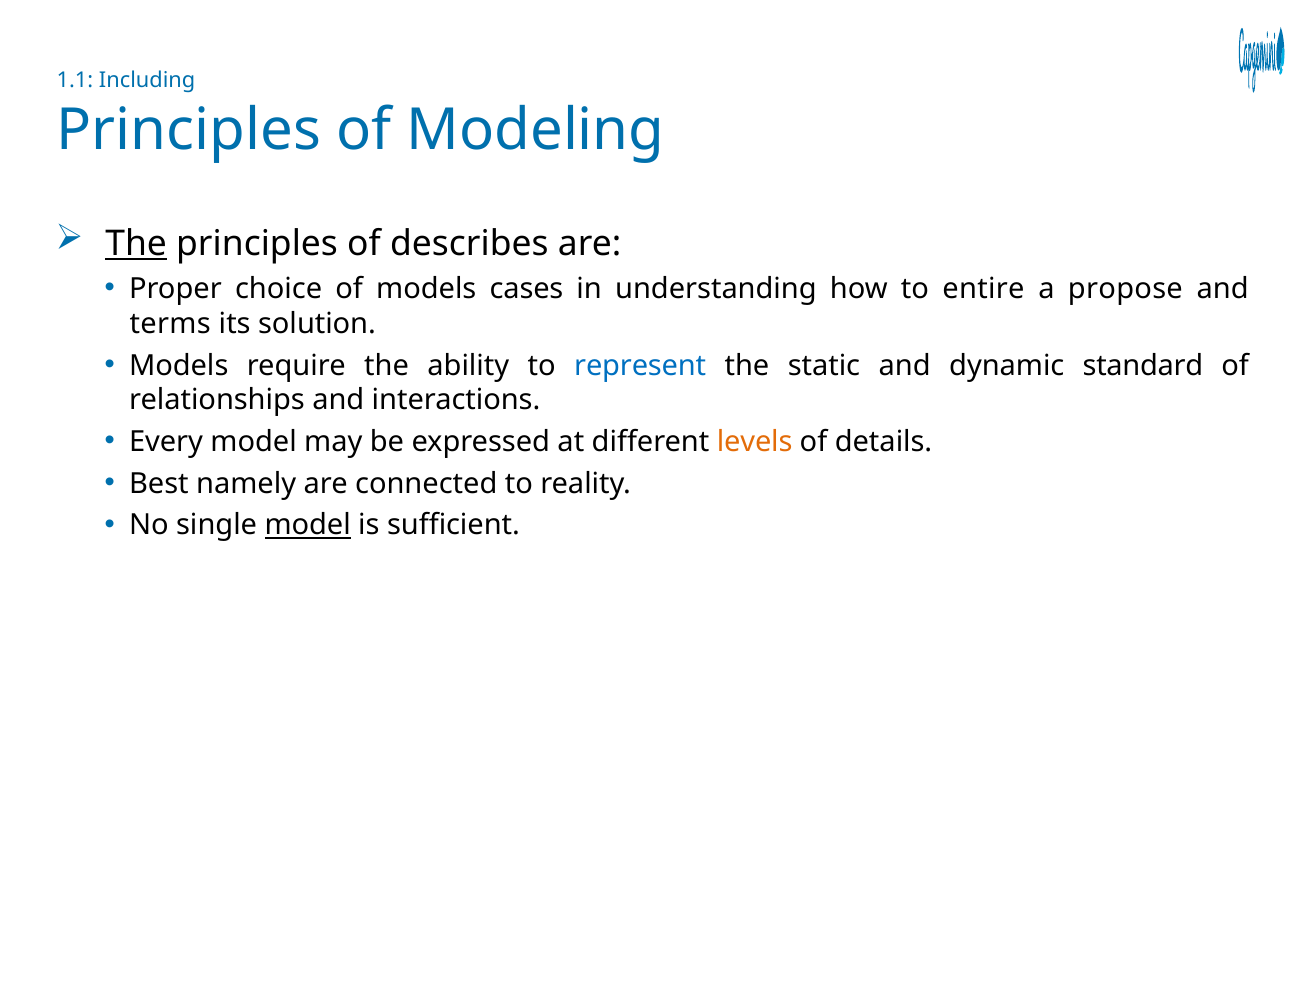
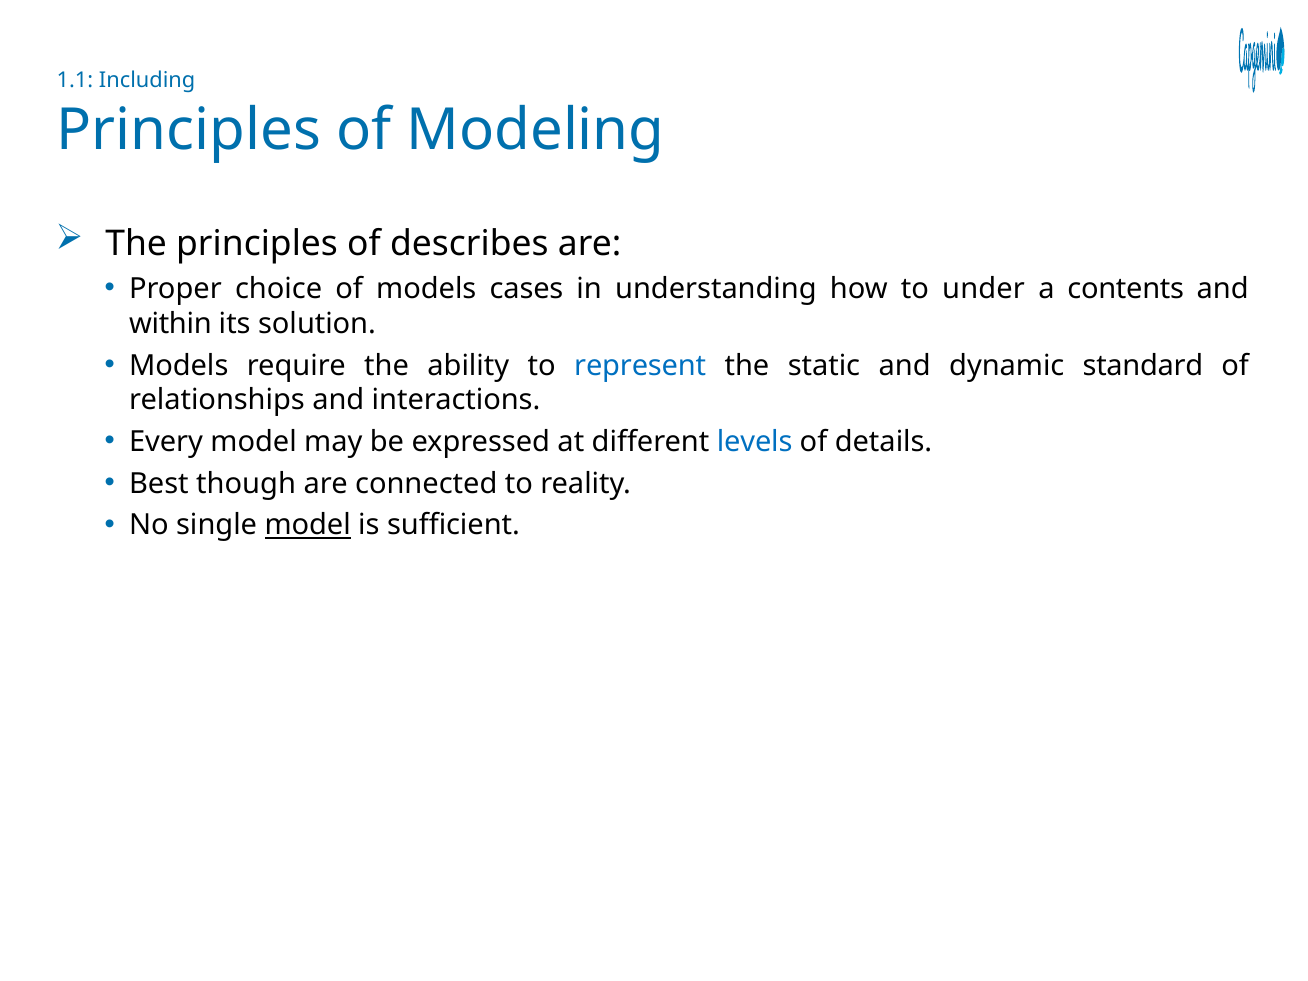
The at (136, 244) underline: present -> none
entire: entire -> under
propose: propose -> contents
terms: terms -> within
levels colour: orange -> blue
namely: namely -> though
